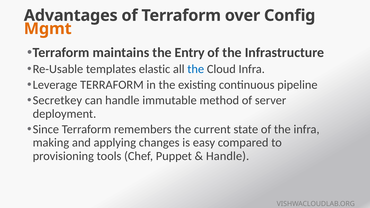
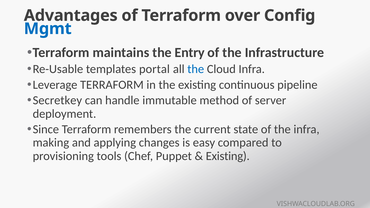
Mgmt colour: orange -> blue
elastic: elastic -> portal
Handle at (228, 156): Handle -> Existing
